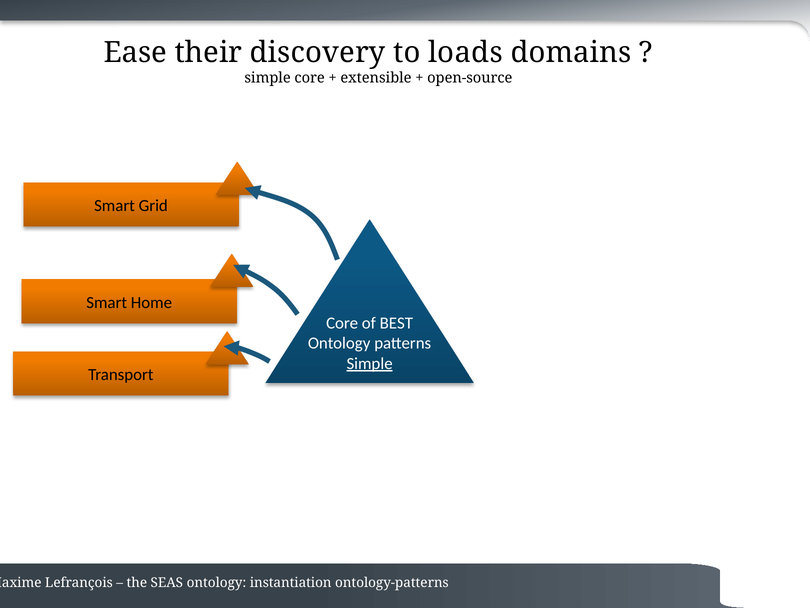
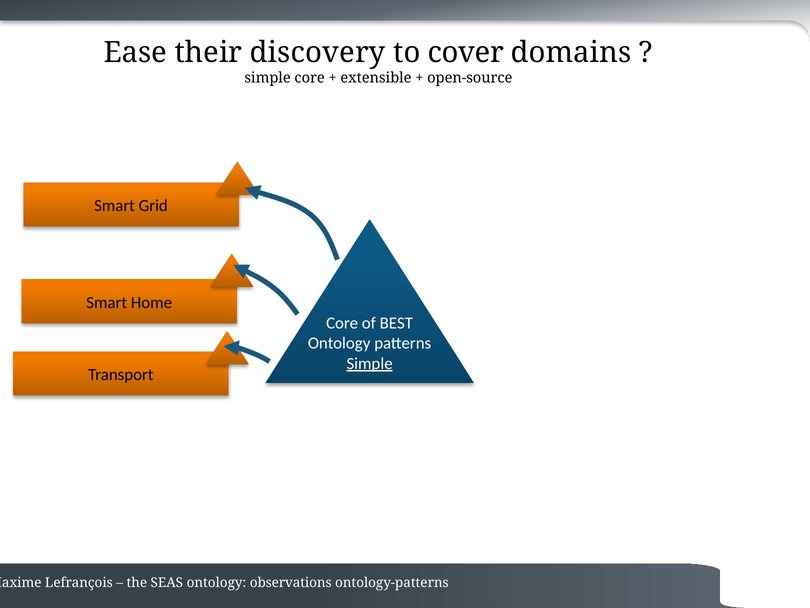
loads: loads -> cover
instantiation: instantiation -> observations
